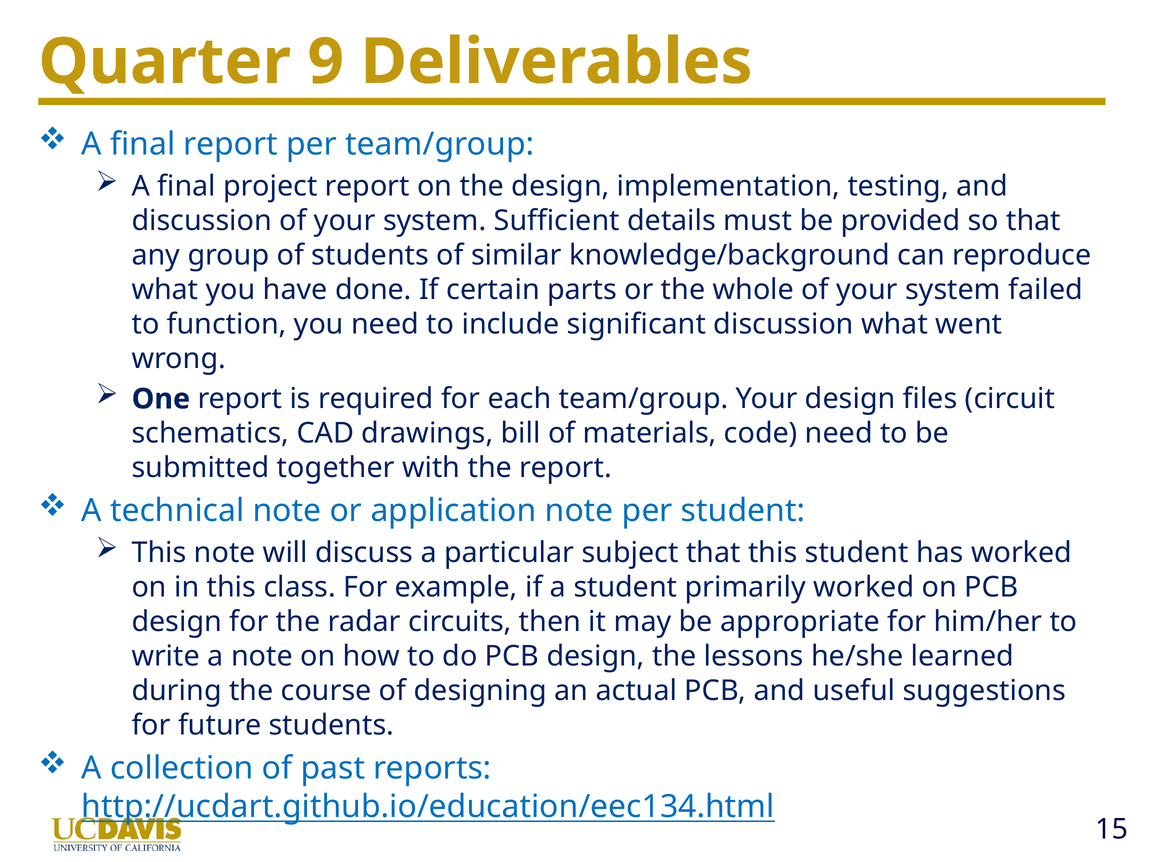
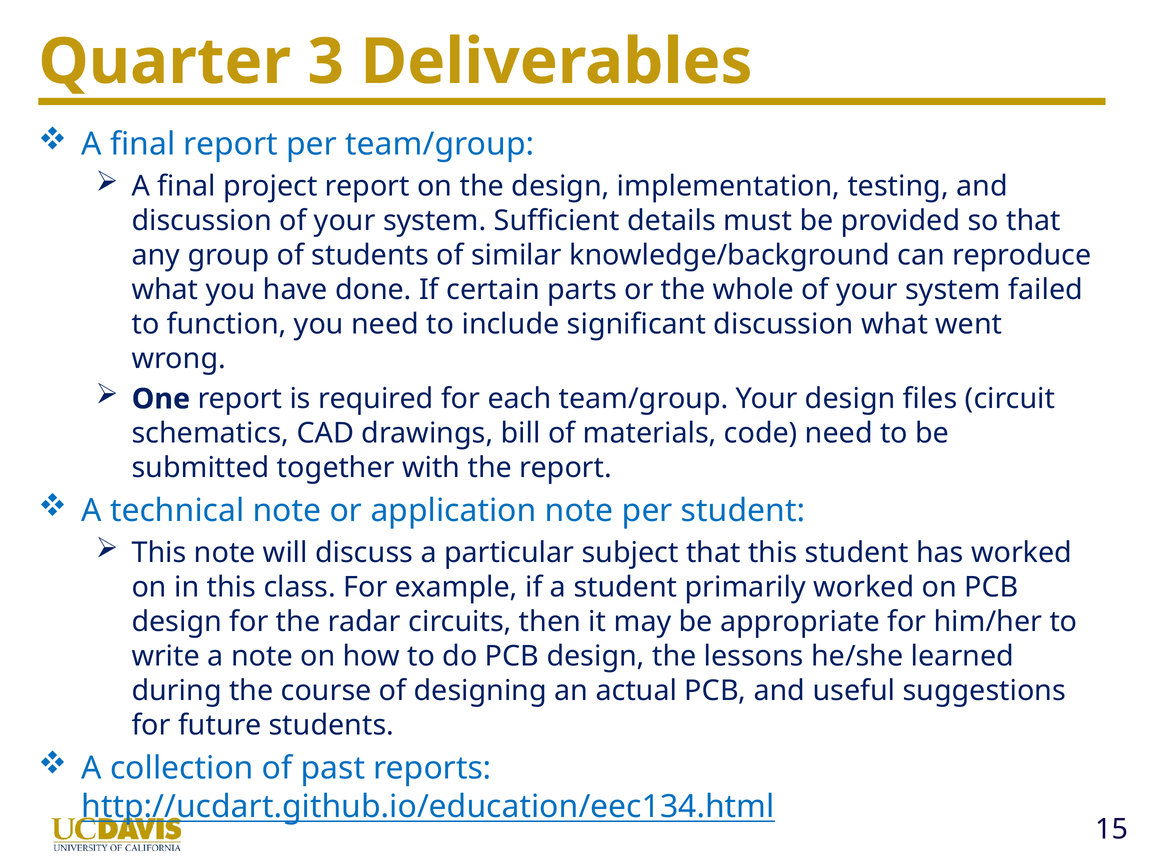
9: 9 -> 3
